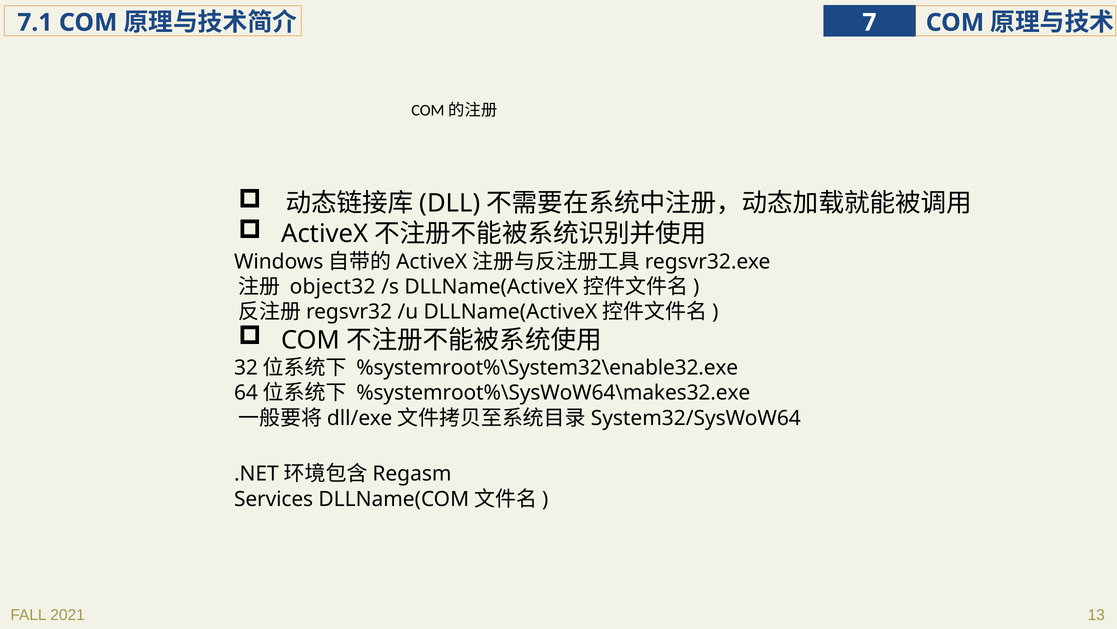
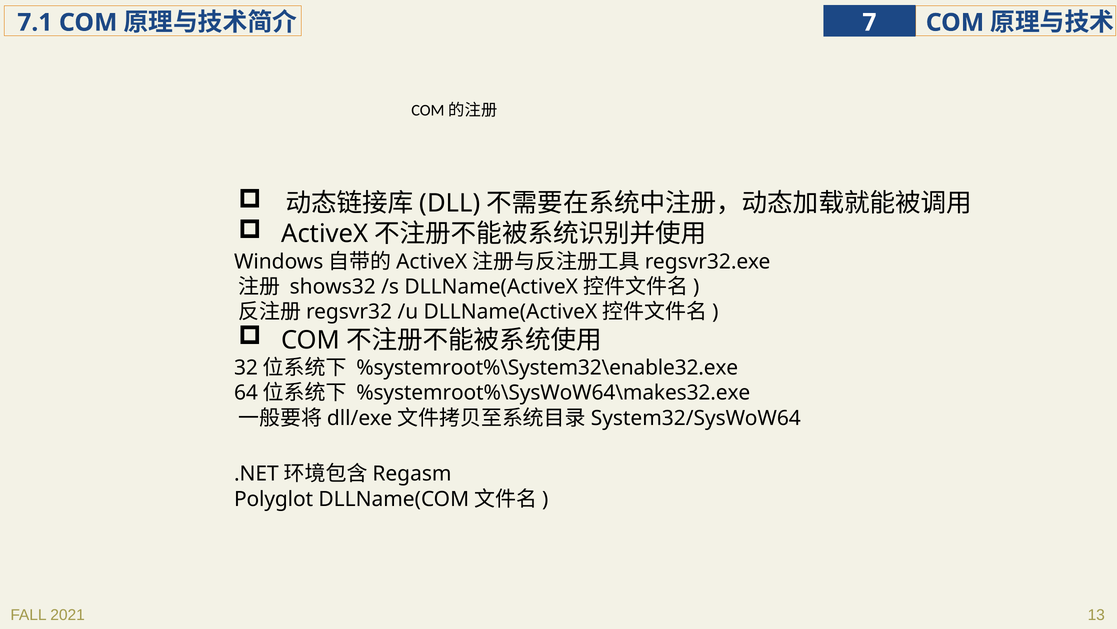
object32: object32 -> shows32
Services: Services -> Polyglot
